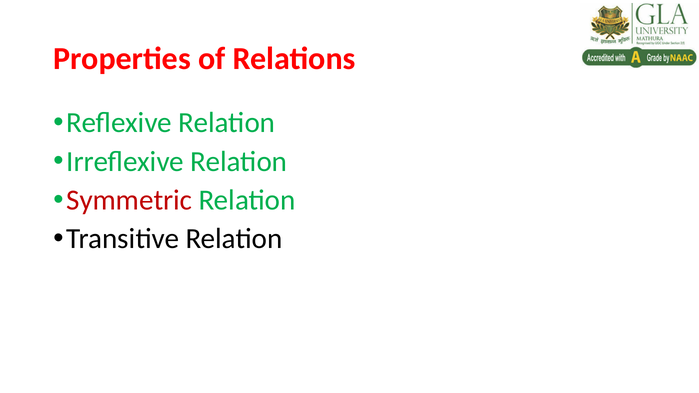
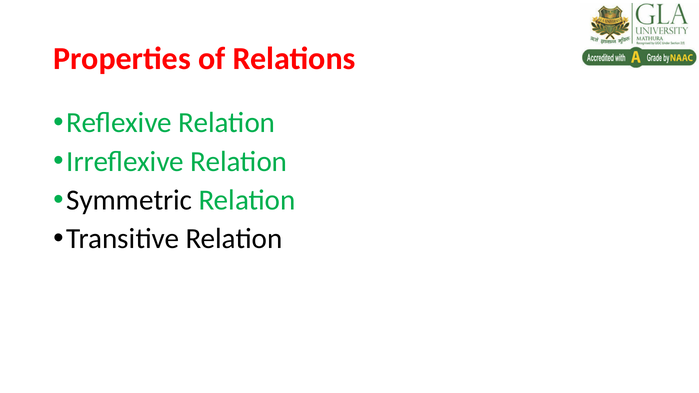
Symmetric colour: red -> black
